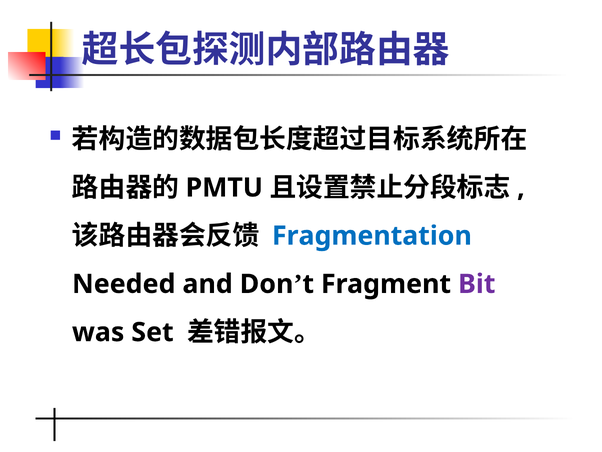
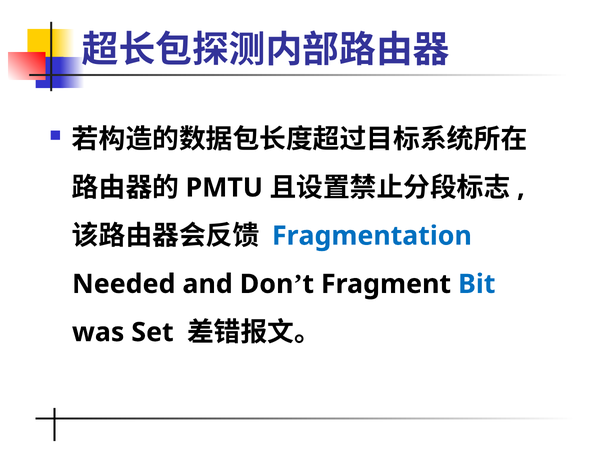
Bit colour: purple -> blue
